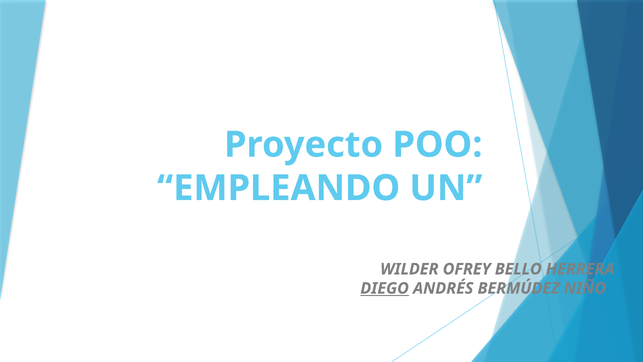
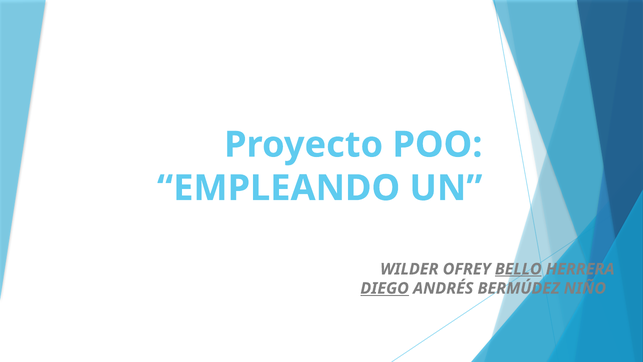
BELLO underline: none -> present
